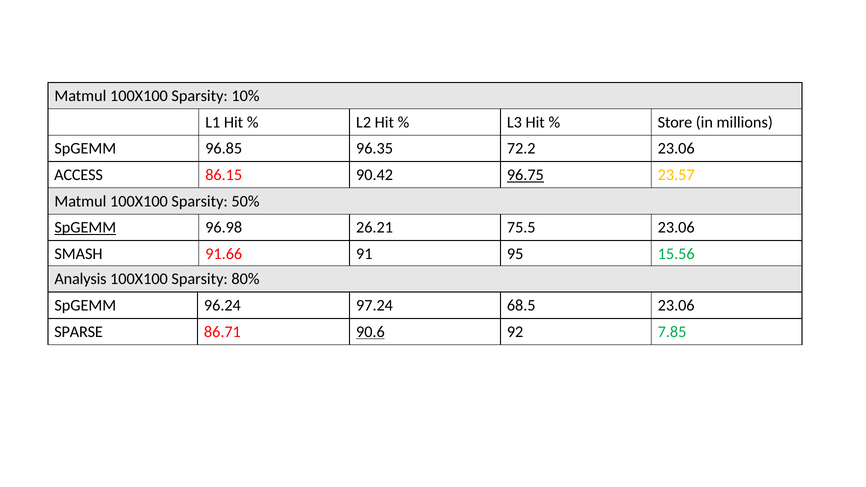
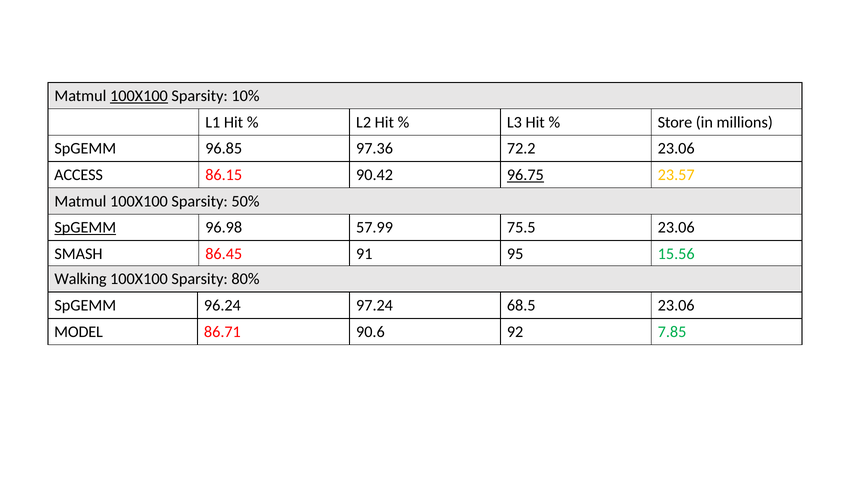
100X100 at (139, 96) underline: none -> present
96.35: 96.35 -> 97.36
26.21: 26.21 -> 57.99
91.66: 91.66 -> 86.45
Analysis: Analysis -> Walking
SPARSE: SPARSE -> MODEL
90.6 underline: present -> none
